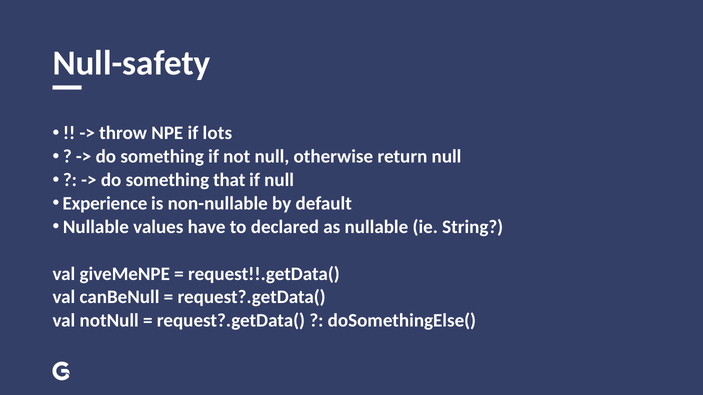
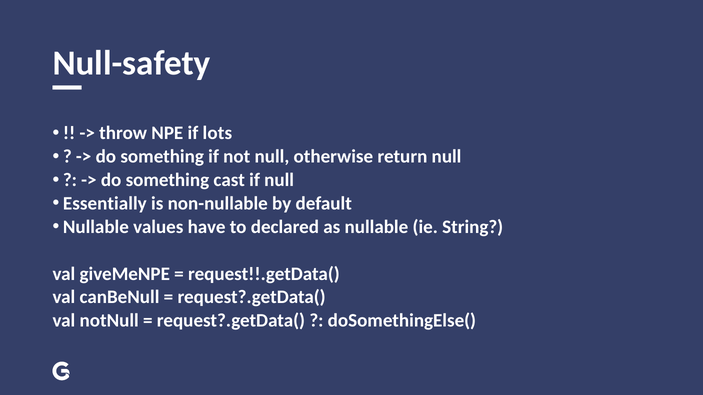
that: that -> cast
Experience: Experience -> Essentially
